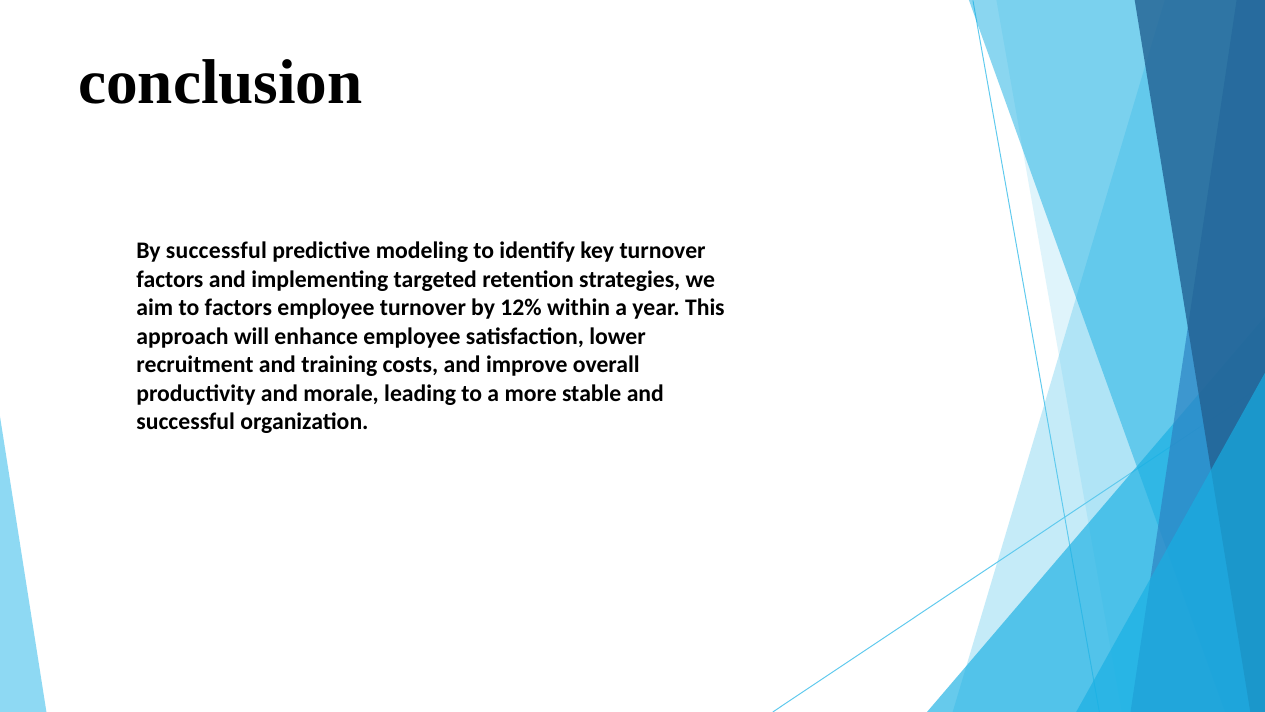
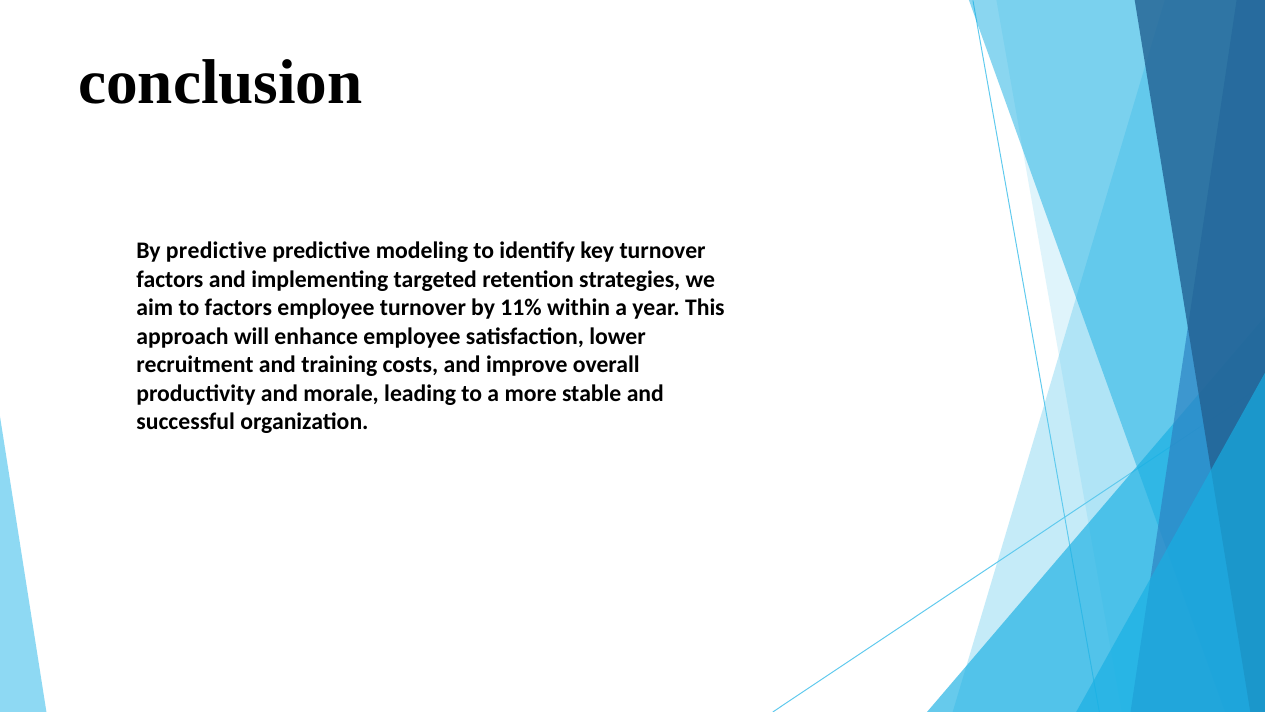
By successful: successful -> predictive
12%: 12% -> 11%
